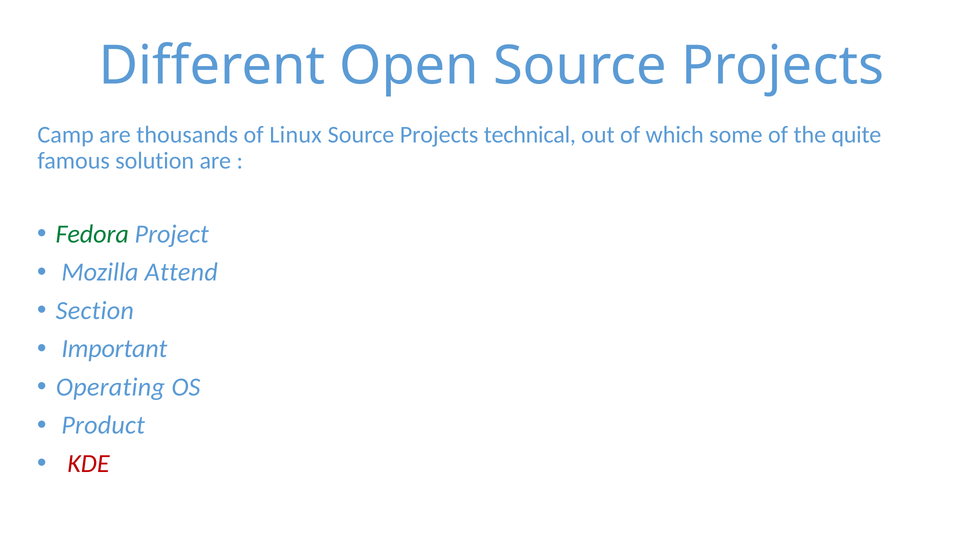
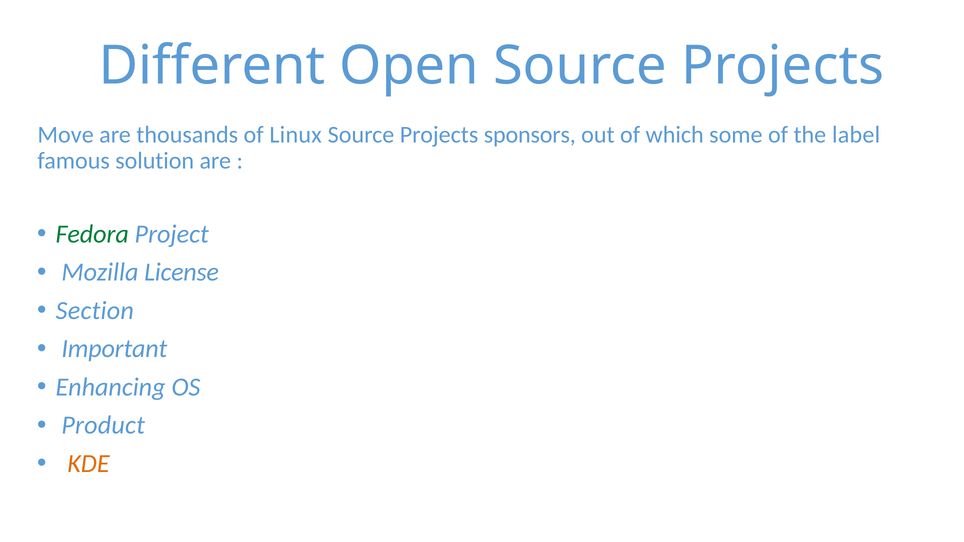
Camp: Camp -> Move
technical: technical -> sponsors
quite: quite -> label
Attend: Attend -> License
Operating: Operating -> Enhancing
KDE colour: red -> orange
